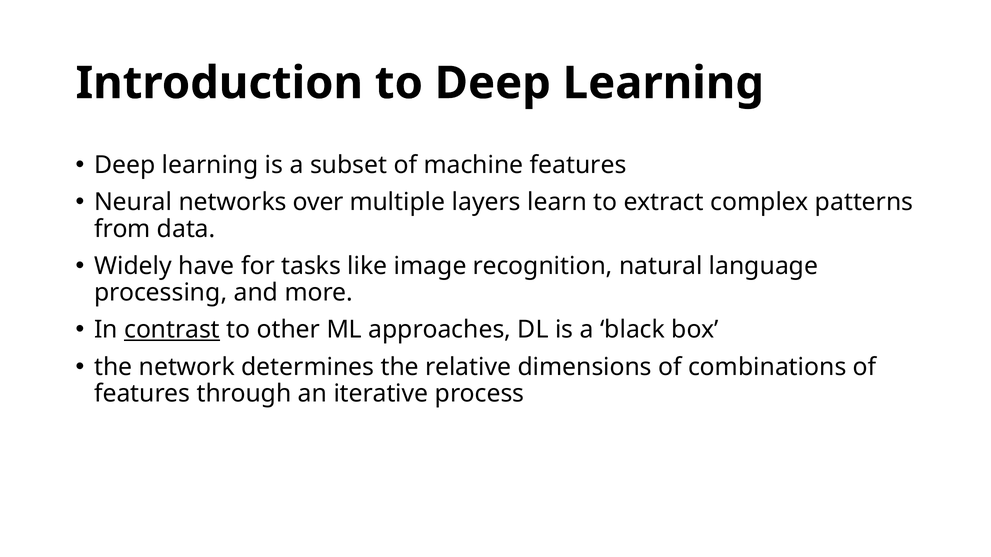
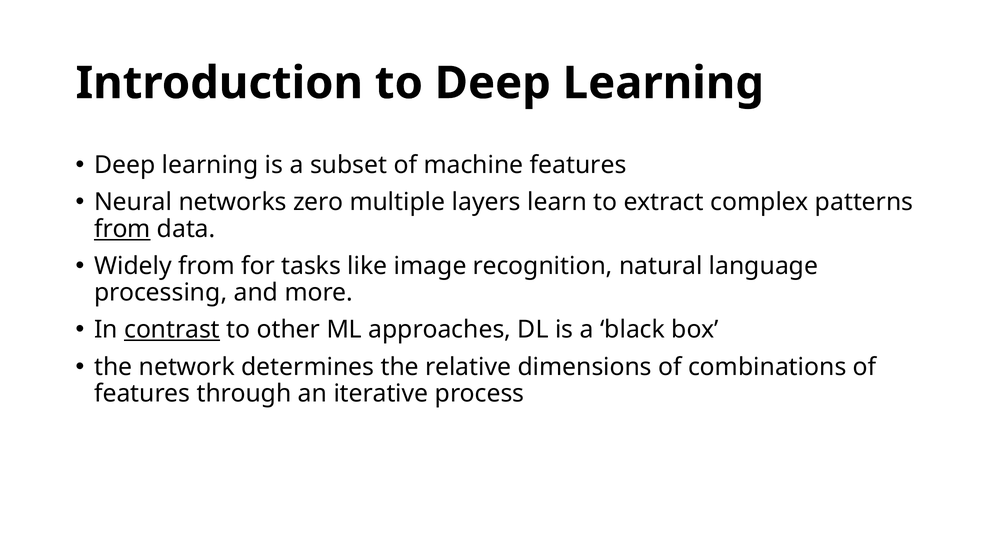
over: over -> zero
from at (122, 229) underline: none -> present
Widely have: have -> from
